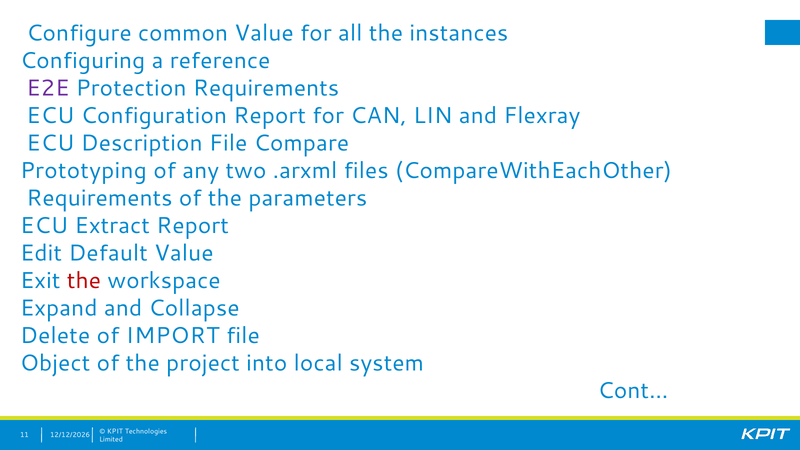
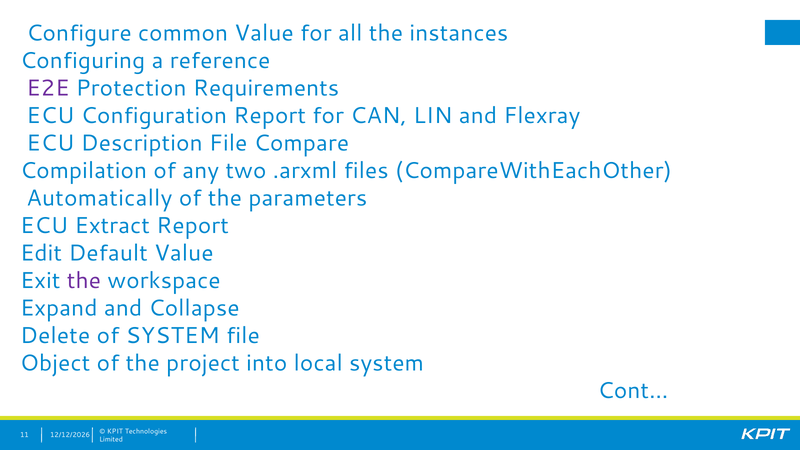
Prototyping: Prototyping -> Compilation
Requirements at (99, 198): Requirements -> Automatically
the at (84, 281) colour: red -> purple
of IMPORT: IMPORT -> SYSTEM
